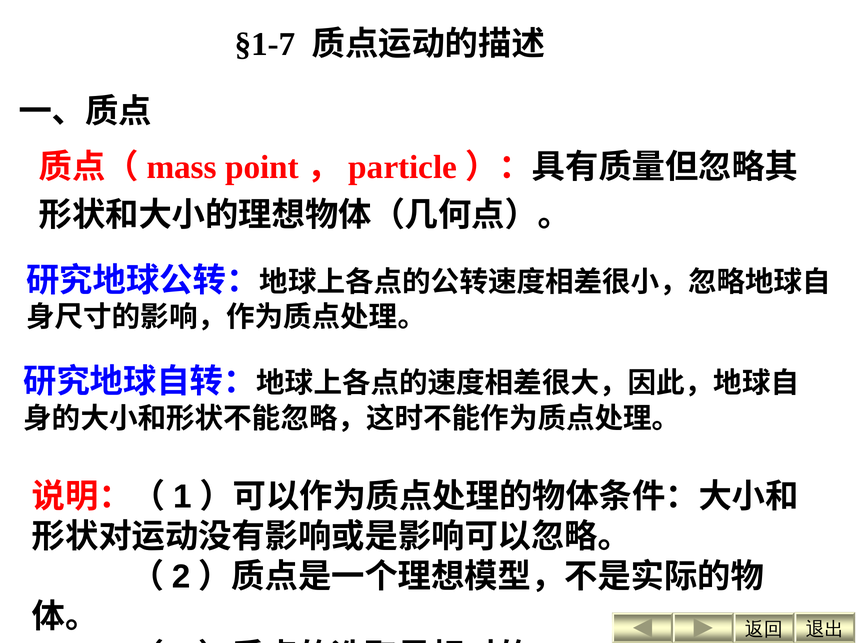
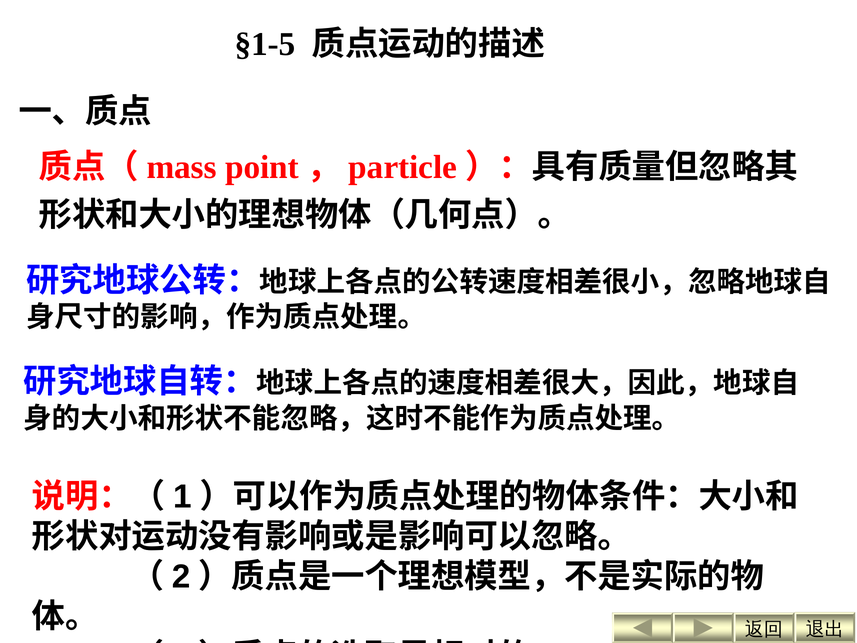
§1-7: §1-7 -> §1-5
